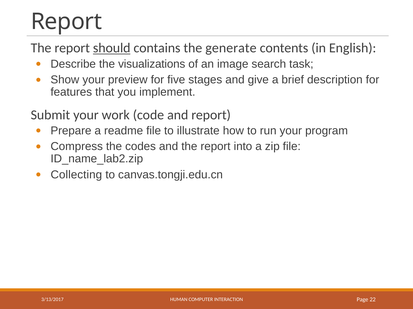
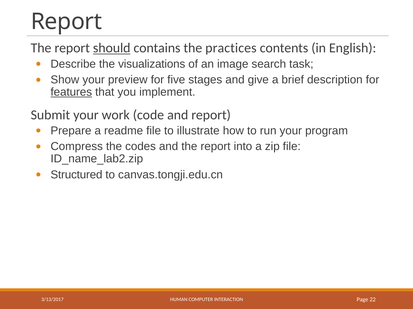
generate: generate -> practices
features underline: none -> present
Collecting: Collecting -> Structured
